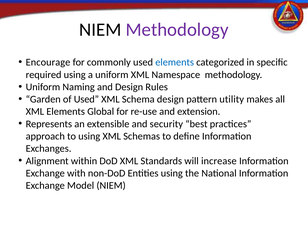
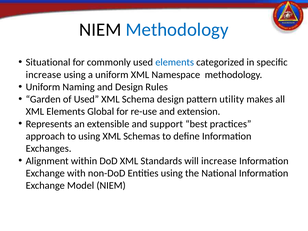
Methodology at (177, 30) colour: purple -> blue
Encourage: Encourage -> Situational
required at (44, 75): required -> increase
security: security -> support
